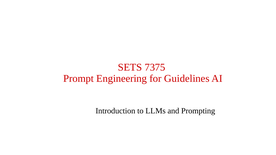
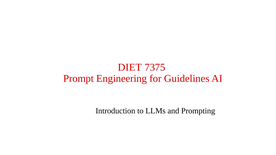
SETS: SETS -> DIET
